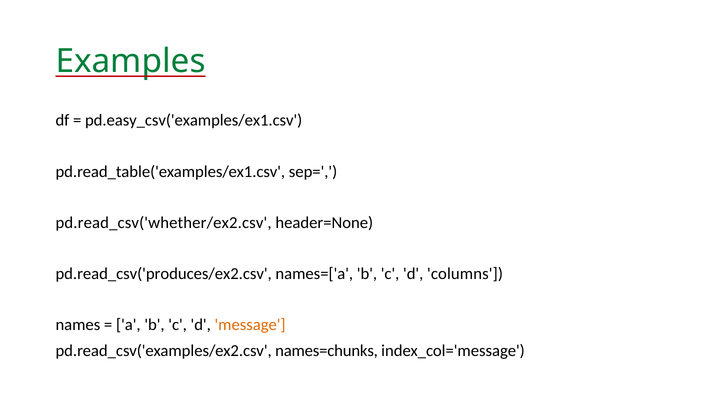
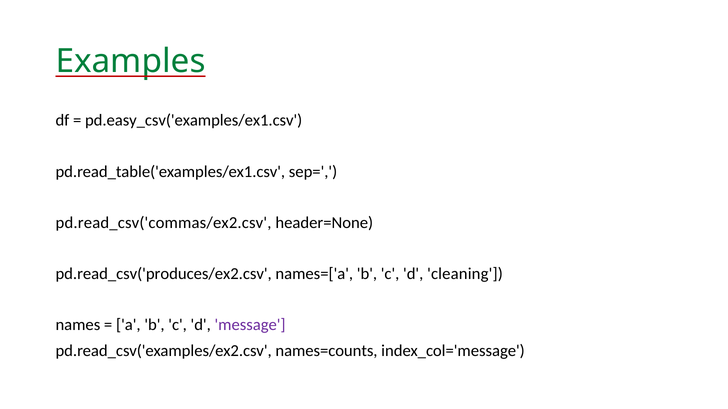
pd.read_csv('whether/ex2.csv: pd.read_csv('whether/ex2.csv -> pd.read_csv('commas/ex2.csv
columns: columns -> cleaning
message colour: orange -> purple
names=chunks: names=chunks -> names=counts
